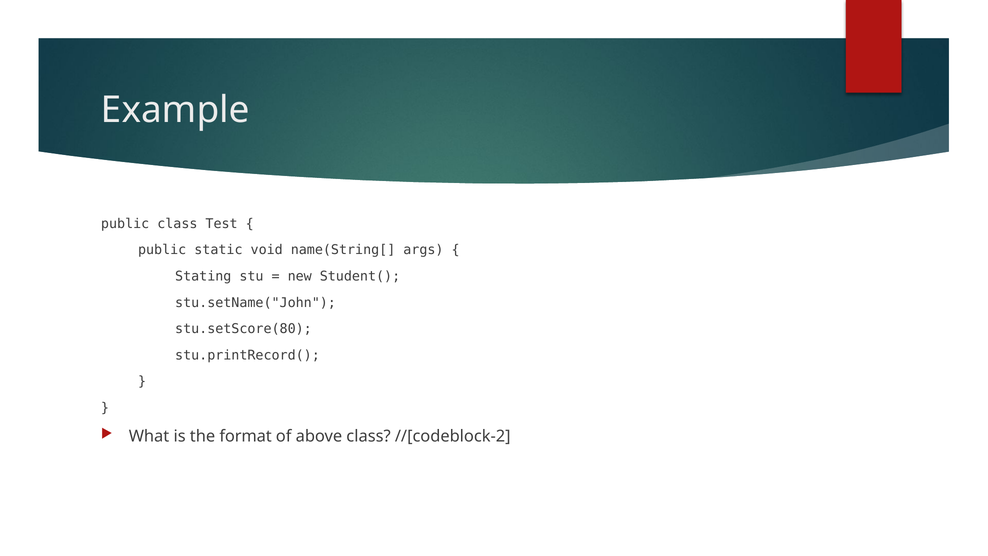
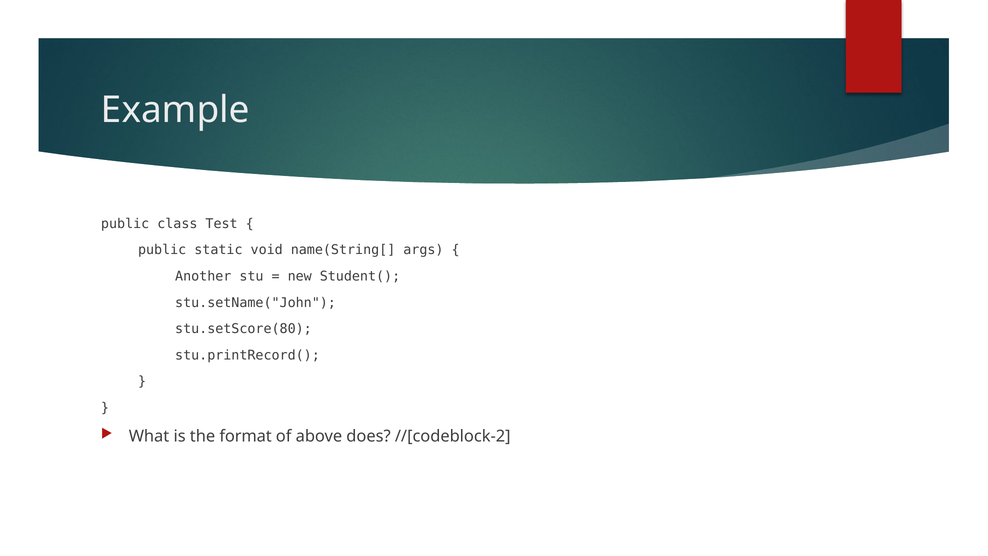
Stating: Stating -> Another
above class: class -> does
